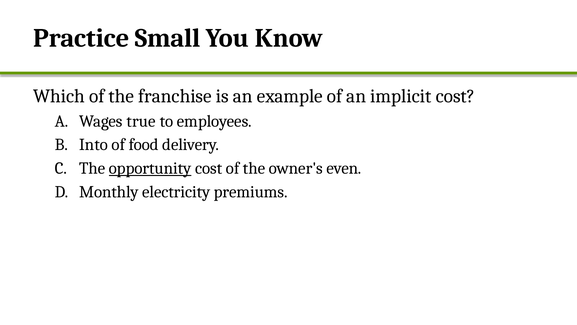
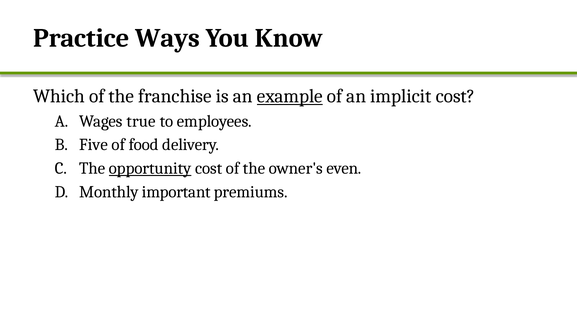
Small: Small -> Ways
example underline: none -> present
Into: Into -> Five
electricity: electricity -> important
